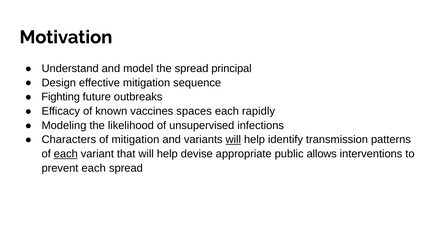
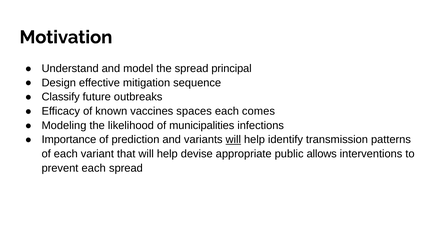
Fighting: Fighting -> Classify
rapidly: rapidly -> comes
unsupervised: unsupervised -> municipalities
Characters: Characters -> Importance
of mitigation: mitigation -> prediction
each at (66, 154) underline: present -> none
